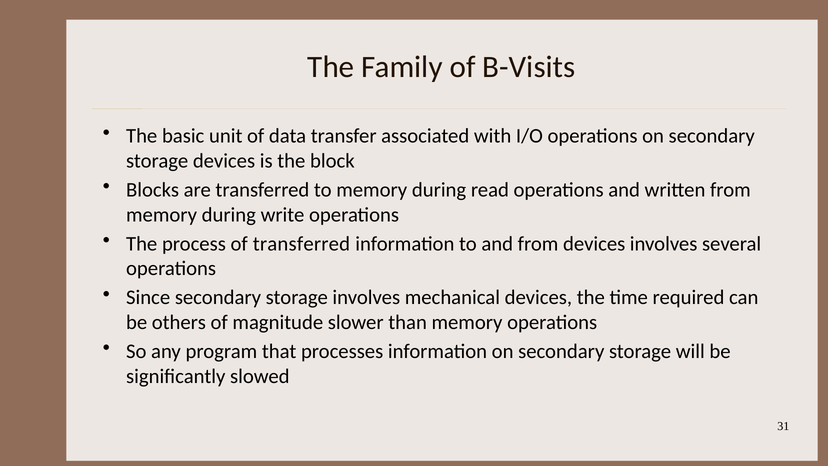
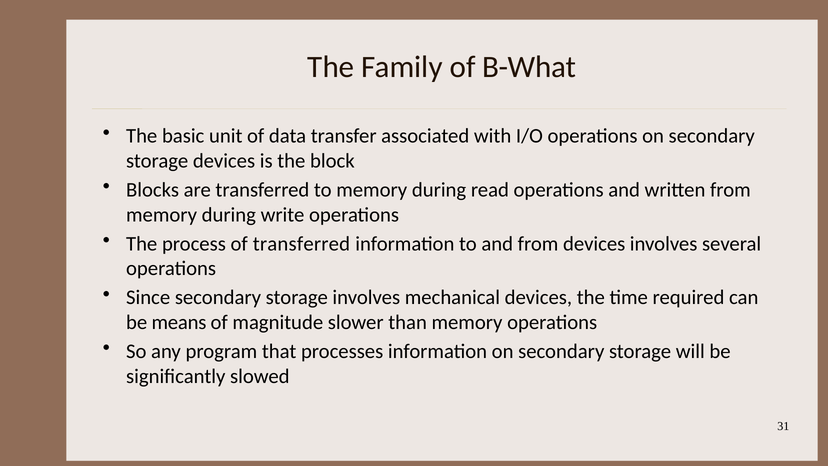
B-Visits: B-Visits -> B-What
others: others -> means
